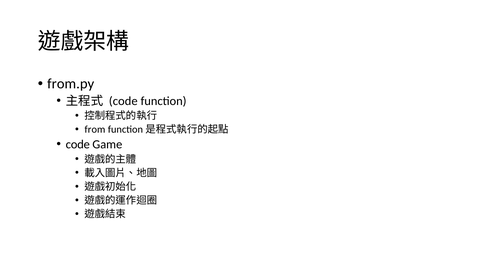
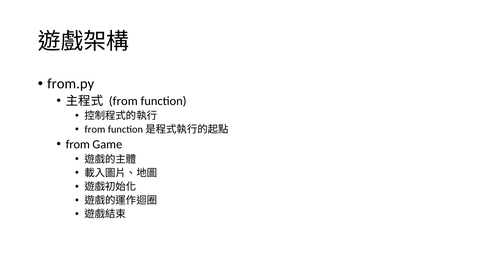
code at (123, 101): code -> from
code at (78, 145): code -> from
